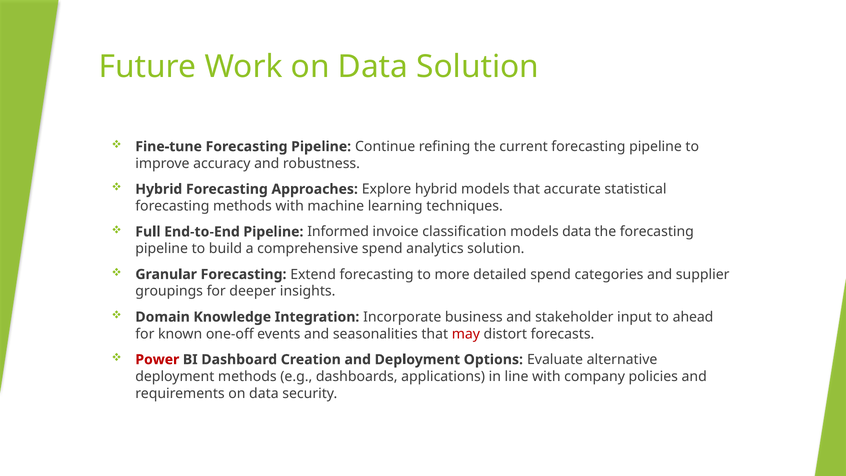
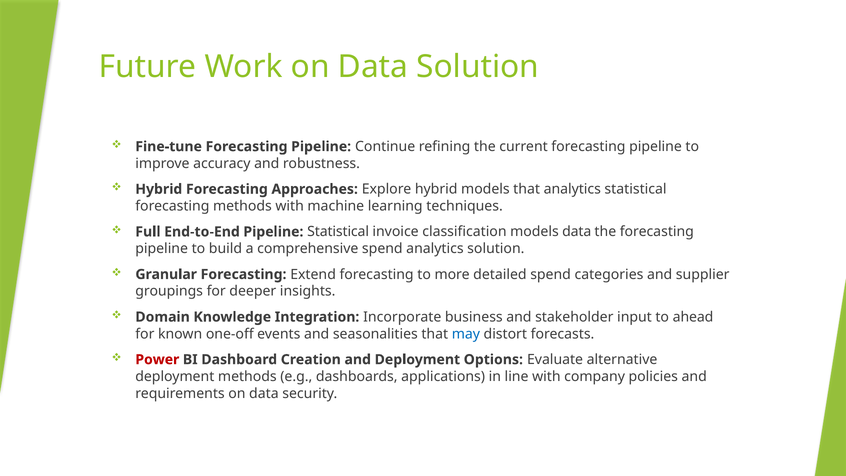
that accurate: accurate -> analytics
Pipeline Informed: Informed -> Statistical
may colour: red -> blue
